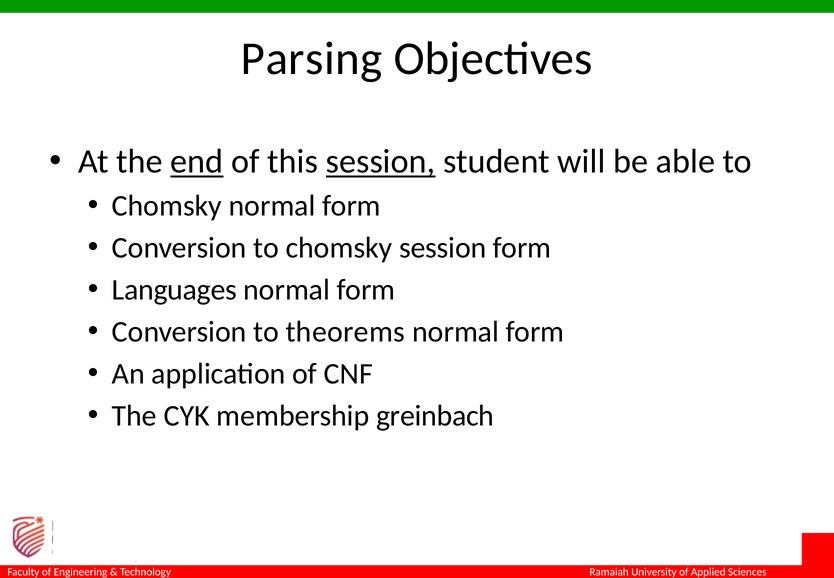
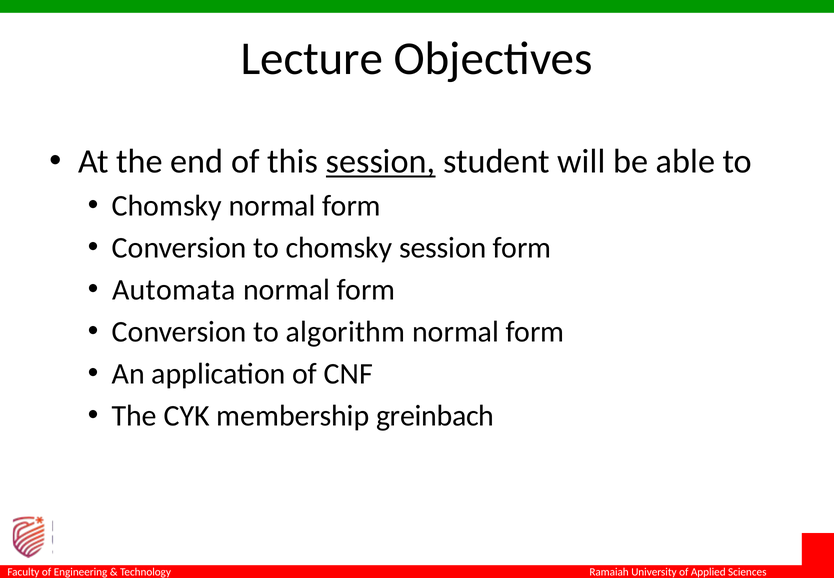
Parsing: Parsing -> Lecture
end underline: present -> none
Languages: Languages -> Automata
theorems: theorems -> algorithm
